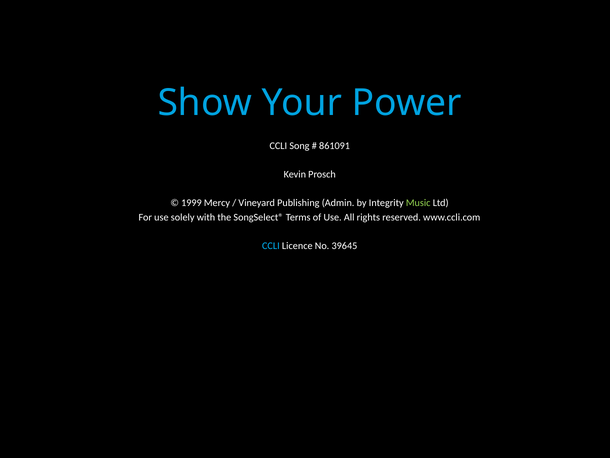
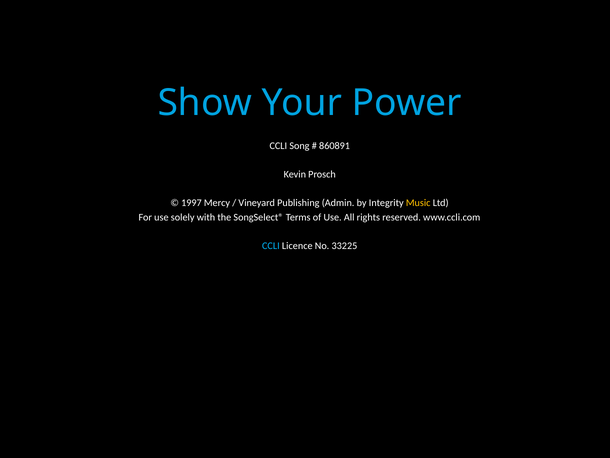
861091: 861091 -> 860891
1999: 1999 -> 1997
Music colour: light green -> yellow
39645: 39645 -> 33225
